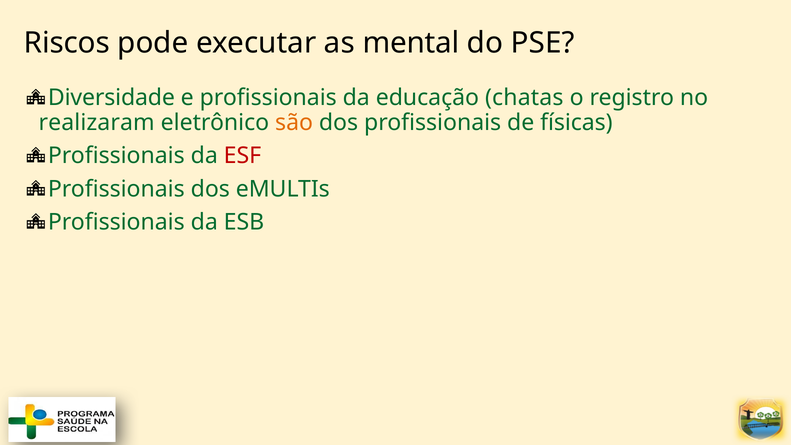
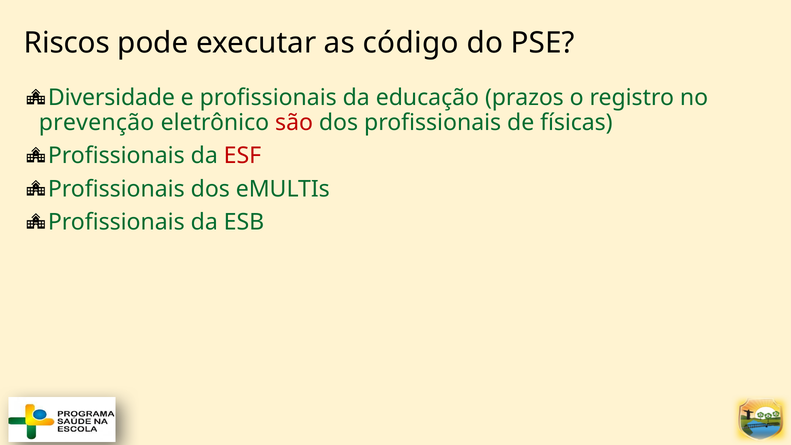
mental: mental -> código
chatas: chatas -> prazos
realizaram: realizaram -> prevenção
são colour: orange -> red
